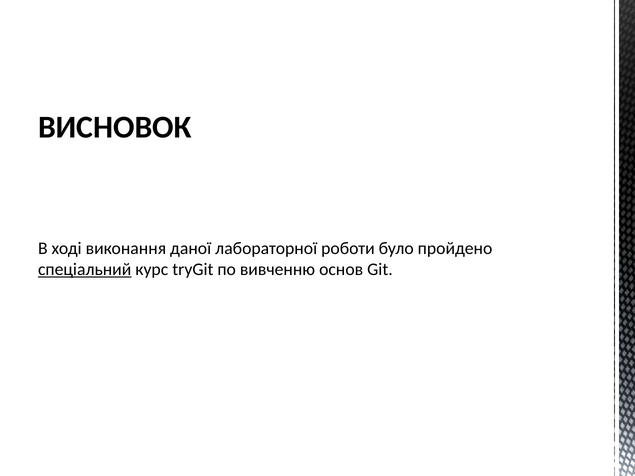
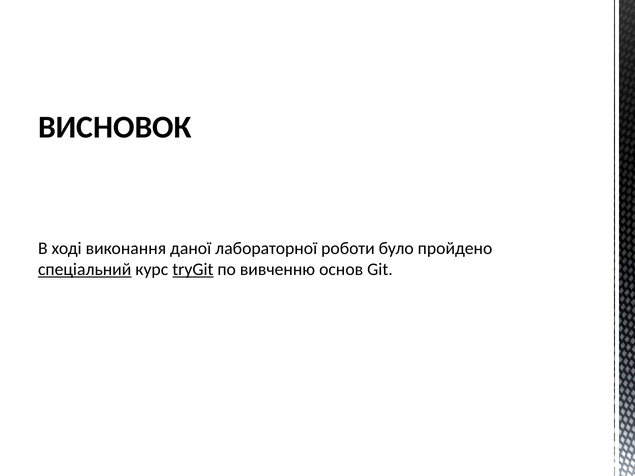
tryGit underline: none -> present
